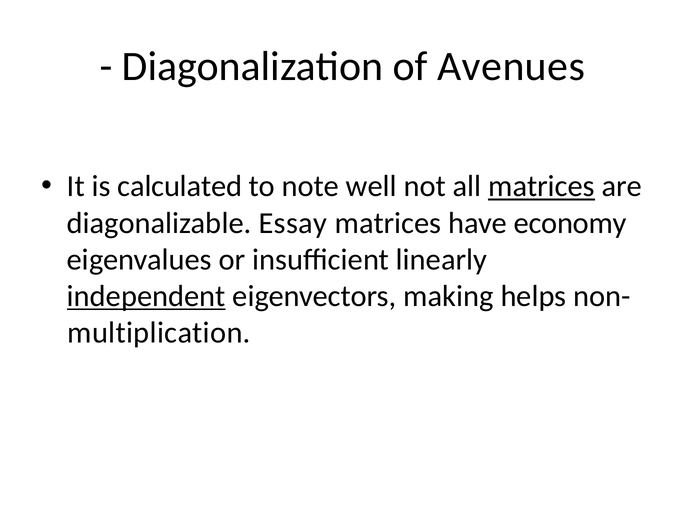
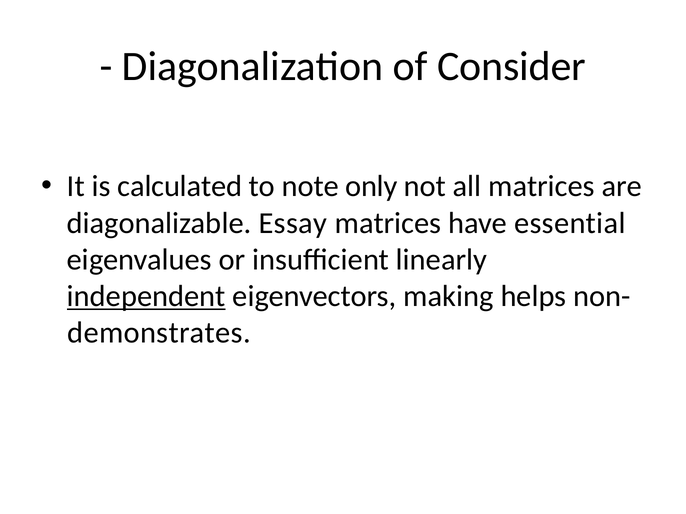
Avenues: Avenues -> Consider
well: well -> only
matrices at (541, 187) underline: present -> none
economy: economy -> essential
multiplication: multiplication -> demonstrates
